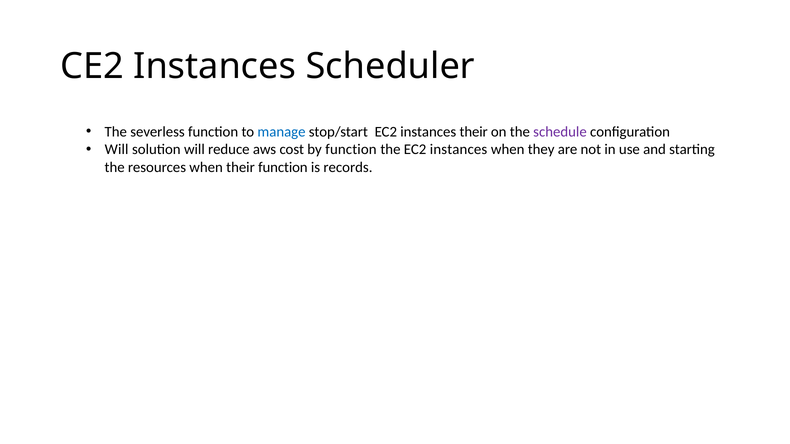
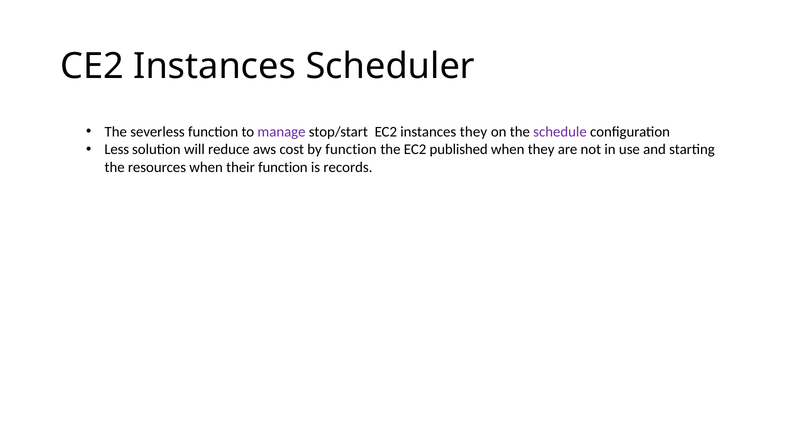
manage colour: blue -> purple
instances their: their -> they
Will at (117, 150): Will -> Less
the EC2 instances: instances -> published
